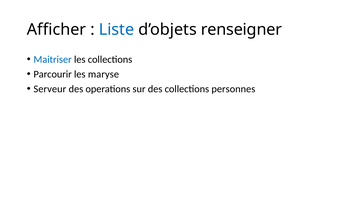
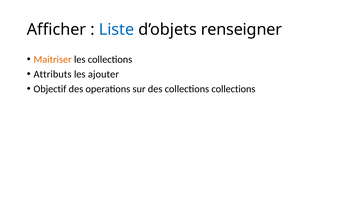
Maitriser colour: blue -> orange
Parcourir: Parcourir -> Attributs
maryse: maryse -> ajouter
Serveur: Serveur -> Objectif
collections personnes: personnes -> collections
